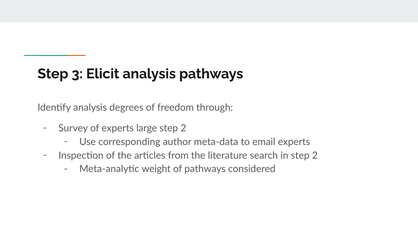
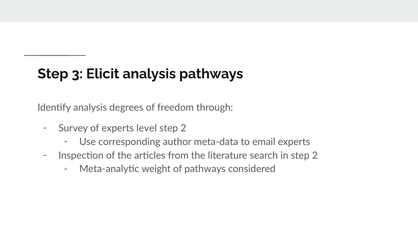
large: large -> level
